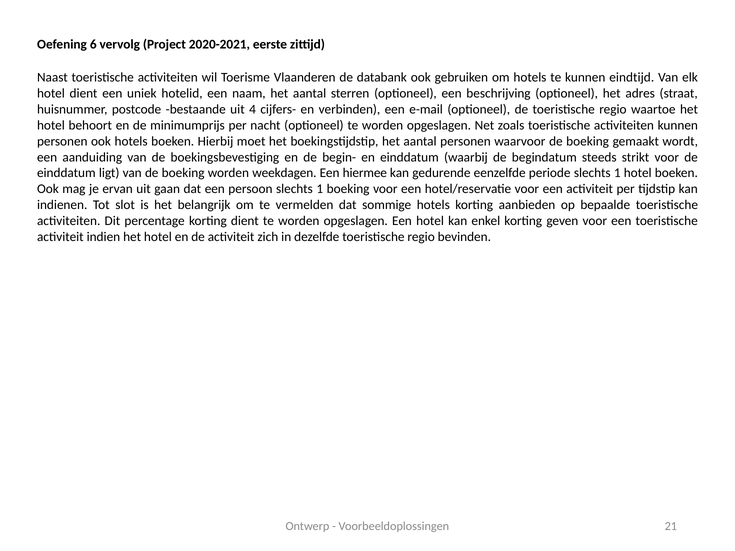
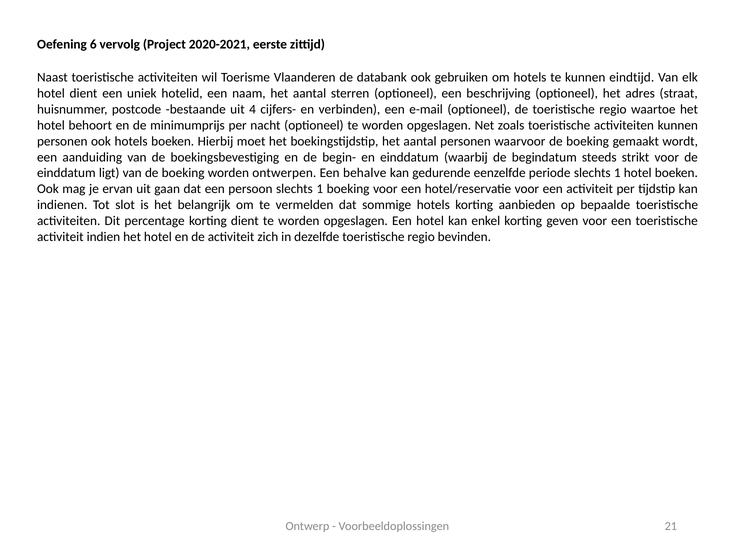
weekdagen: weekdagen -> ontwerpen
hiermee: hiermee -> behalve
